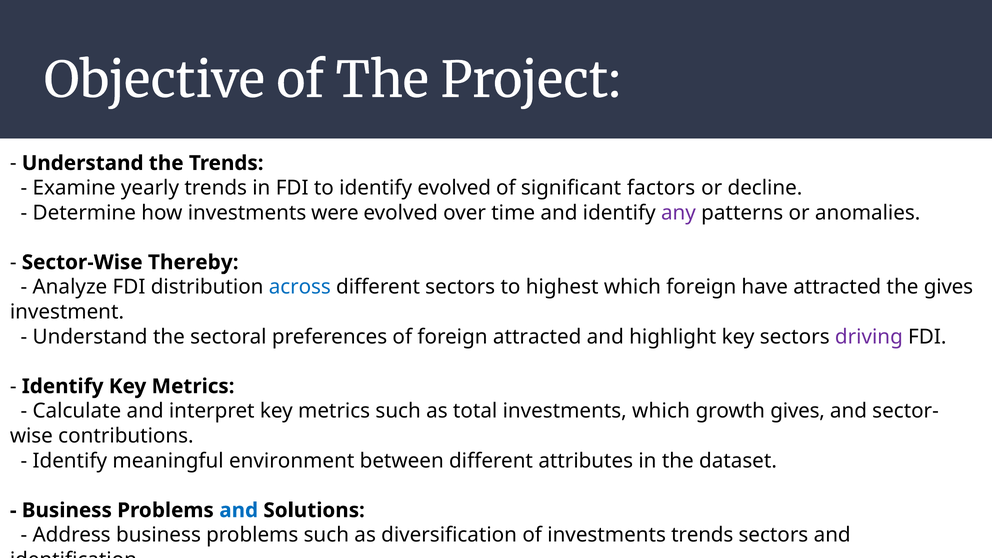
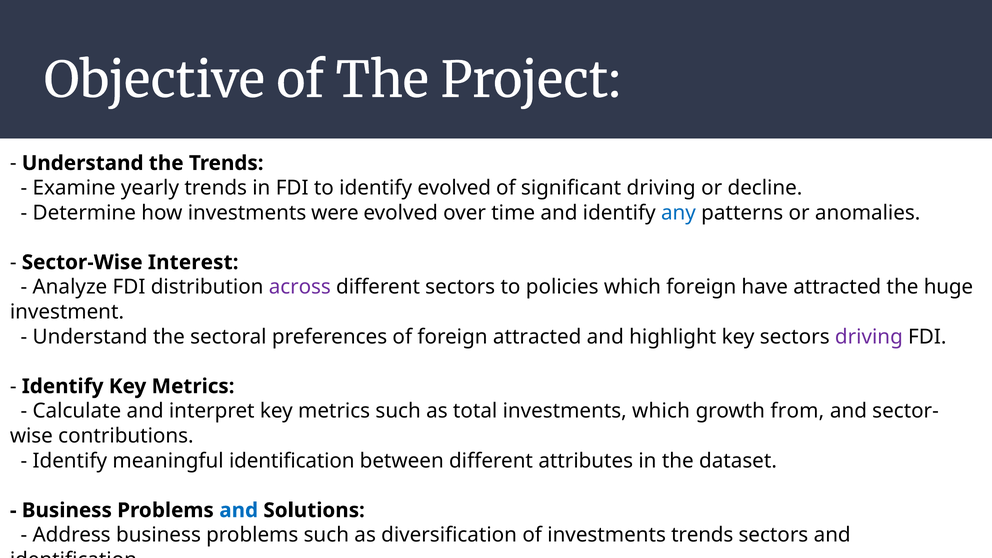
significant factors: factors -> driving
any colour: purple -> blue
Thereby: Thereby -> Interest
across colour: blue -> purple
highest: highest -> policies
the gives: gives -> huge
growth gives: gives -> from
meaningful environment: environment -> identification
